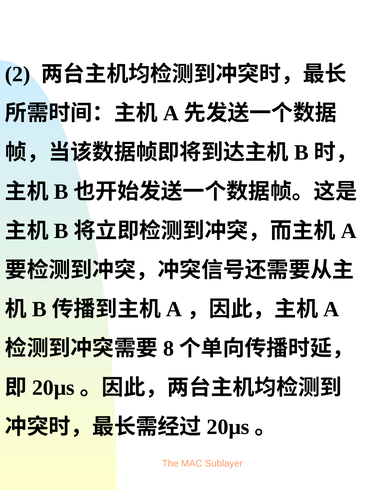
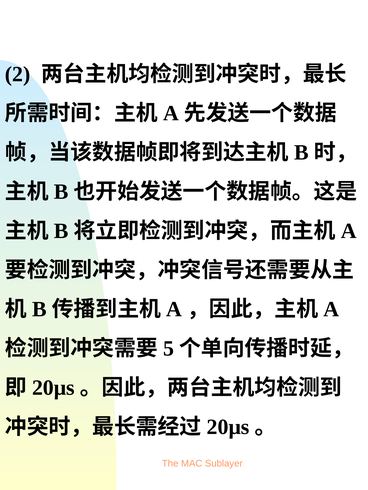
8: 8 -> 5
